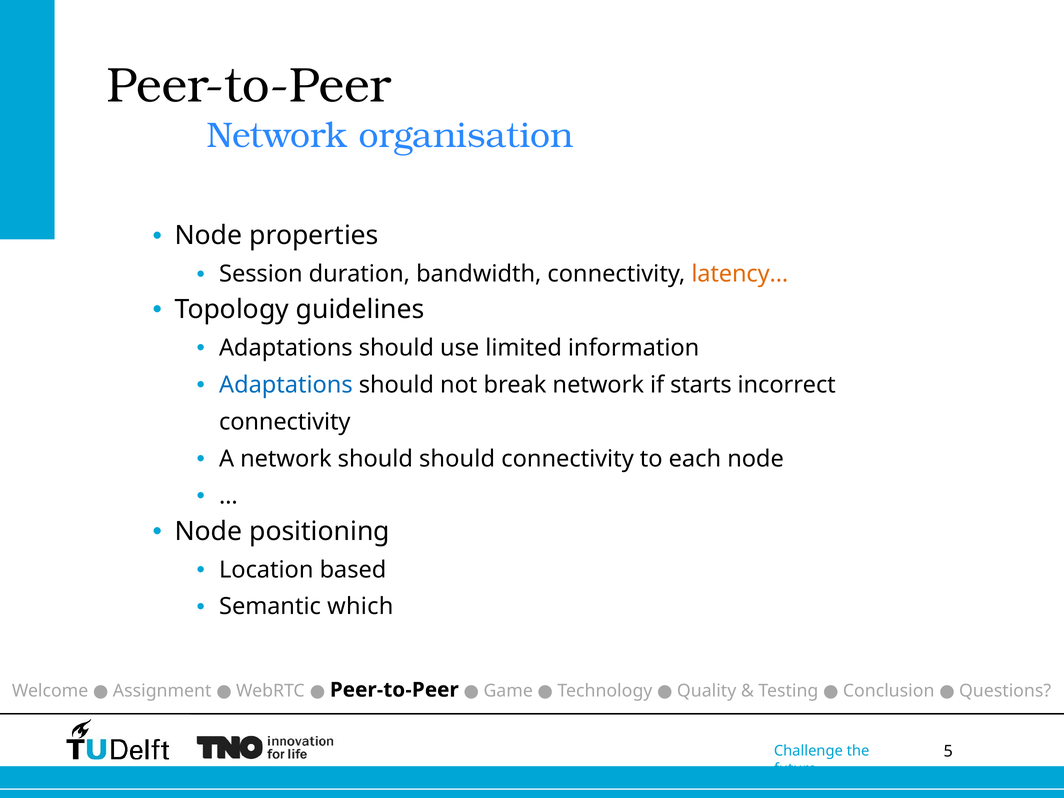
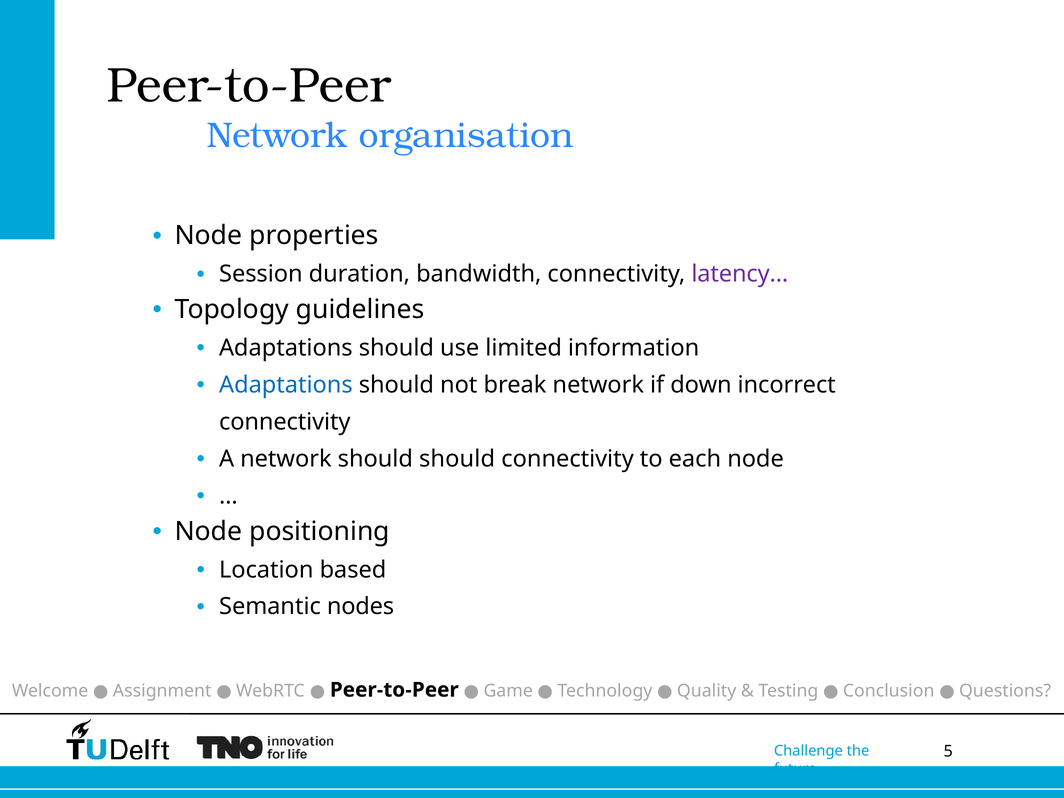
latency… colour: orange -> purple
starts: starts -> down
which: which -> nodes
